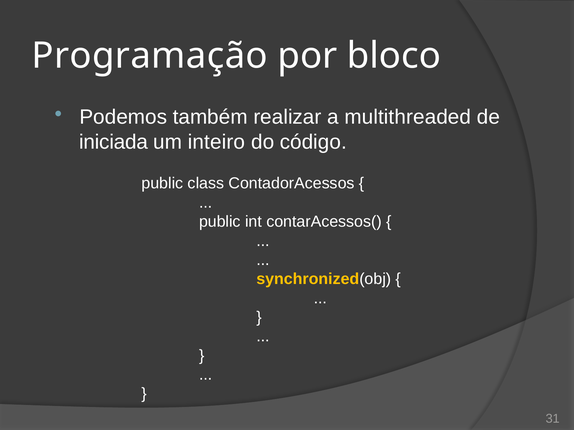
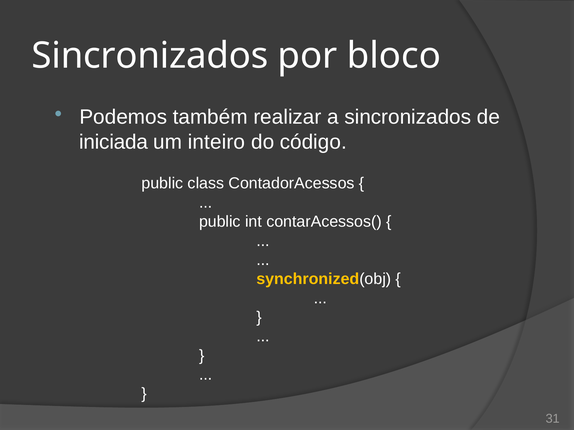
Programação at (150, 56): Programação -> Sincronizados
a multithreaded: multithreaded -> sincronizados
